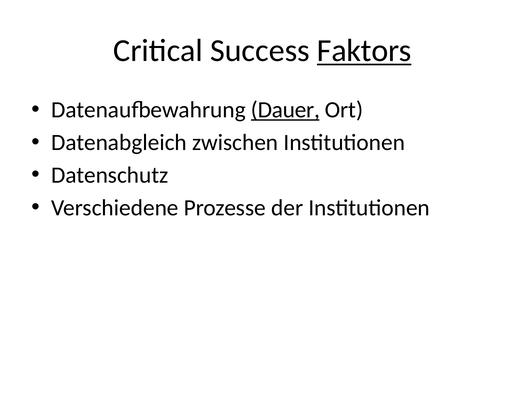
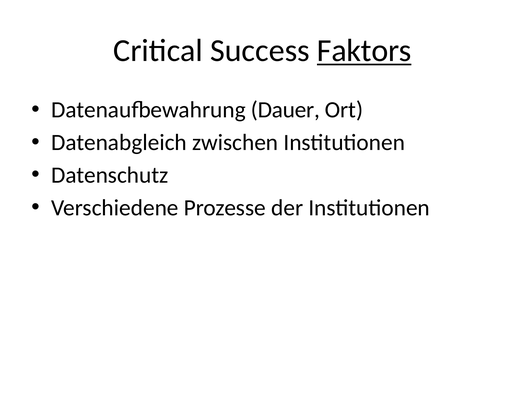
Dauer underline: present -> none
